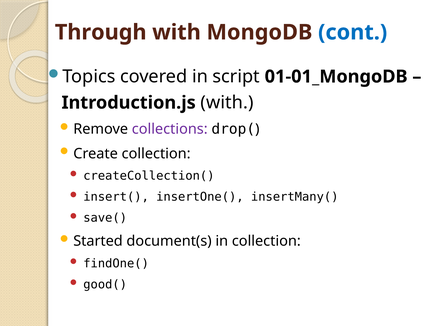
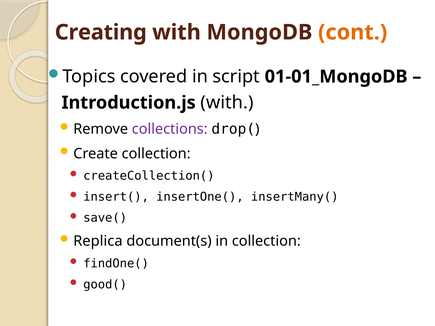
Through: Through -> Creating
cont colour: blue -> orange
Started: Started -> Replica
